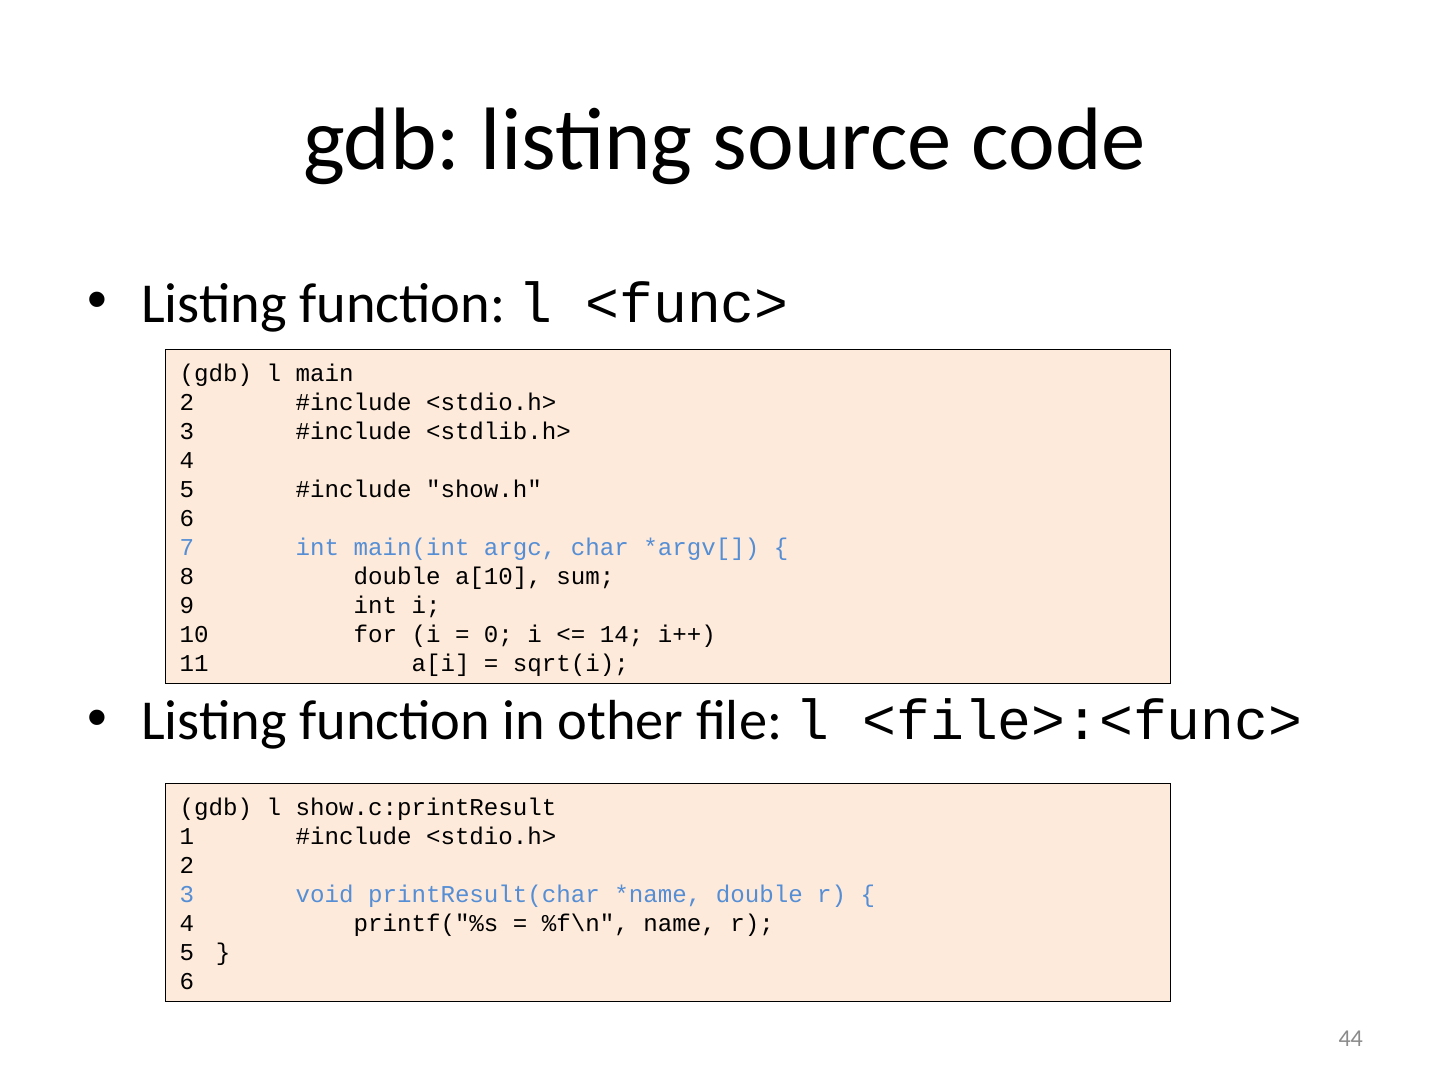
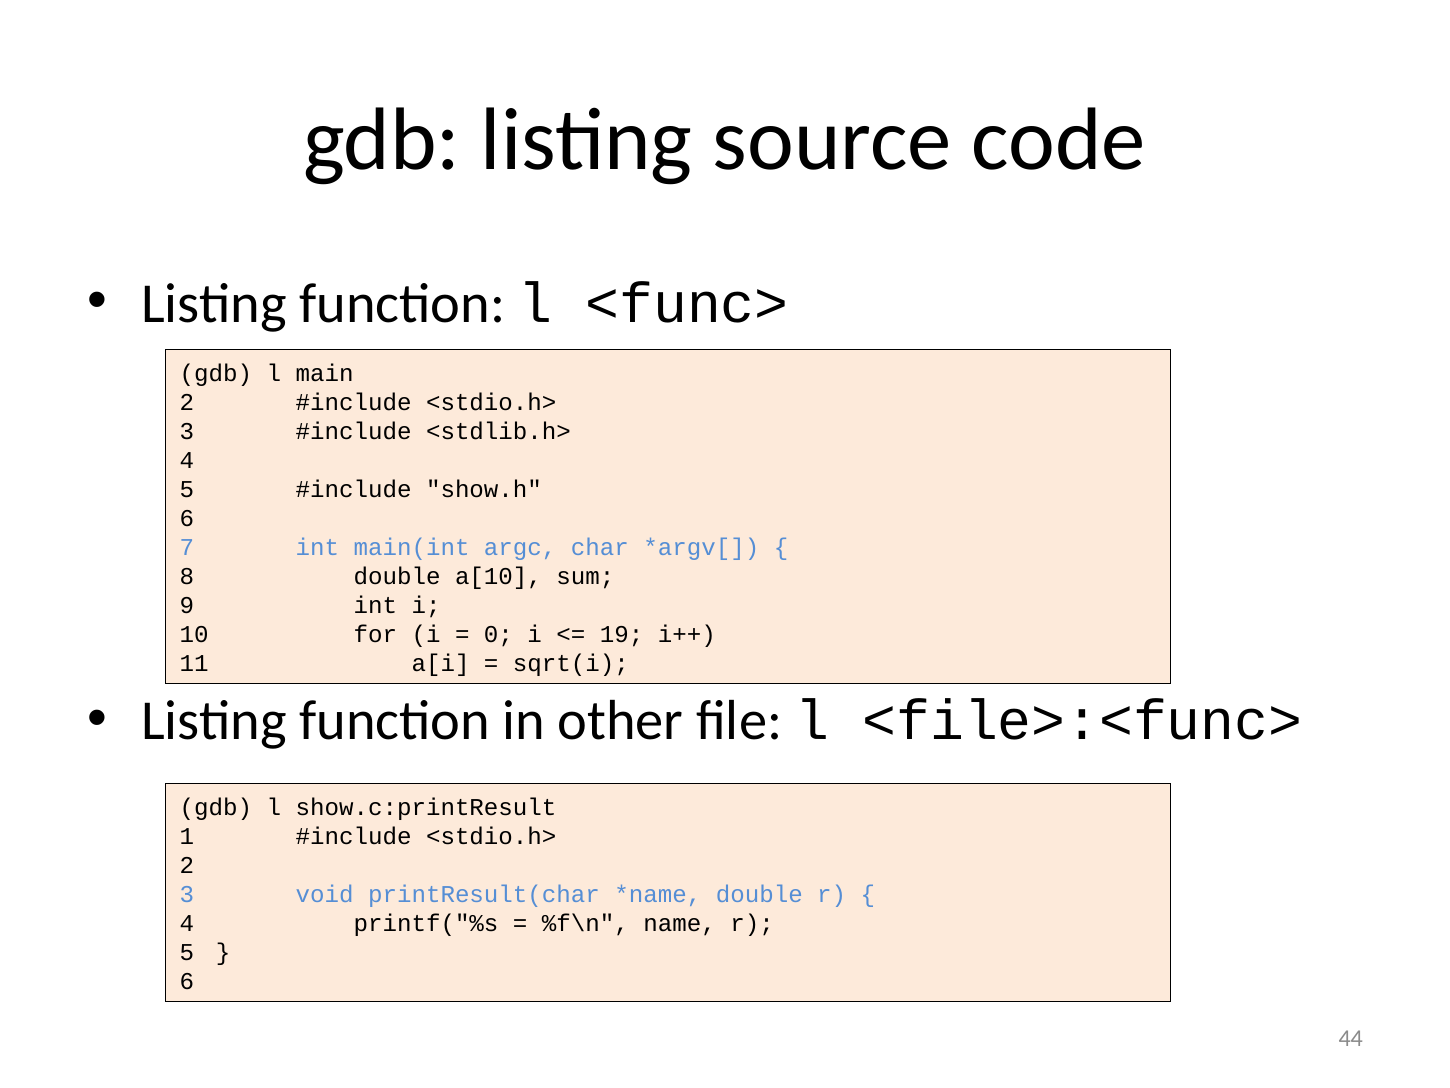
14: 14 -> 19
